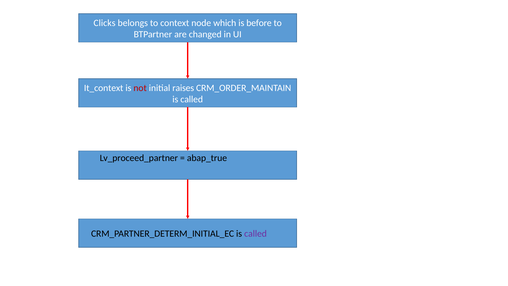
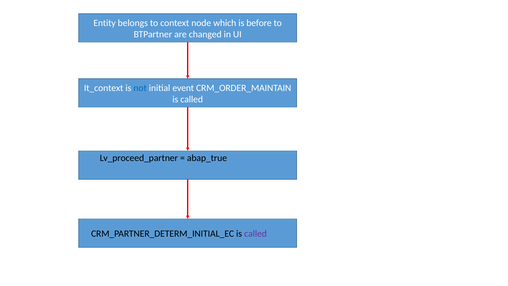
Clicks: Clicks -> Entity
not colour: red -> blue
raises: raises -> event
